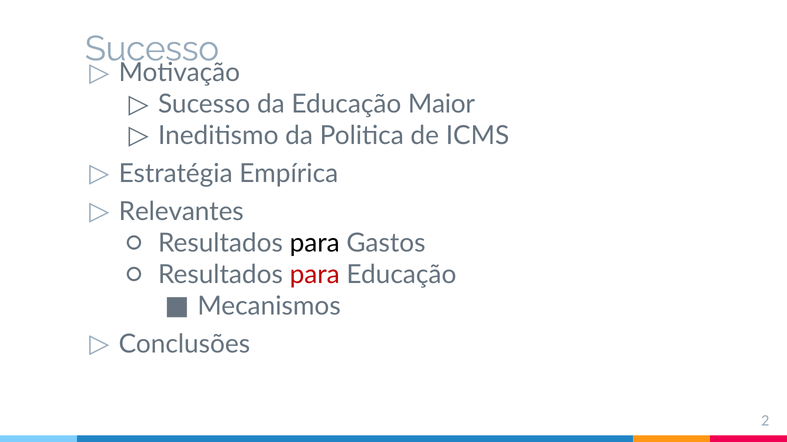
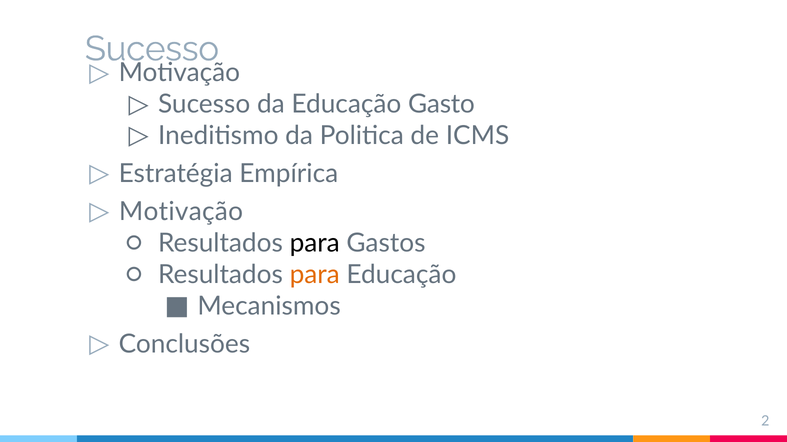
Maior: Maior -> Gasto
Relevantes at (181, 212): Relevantes -> Motivação
para at (315, 275) colour: red -> orange
